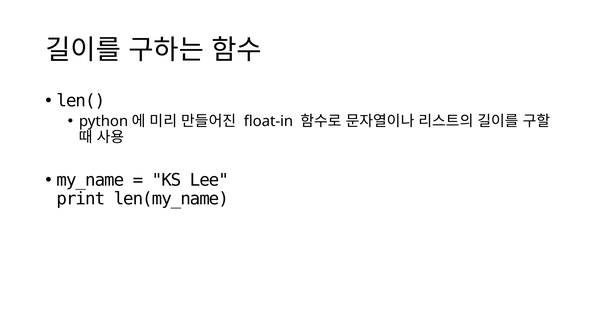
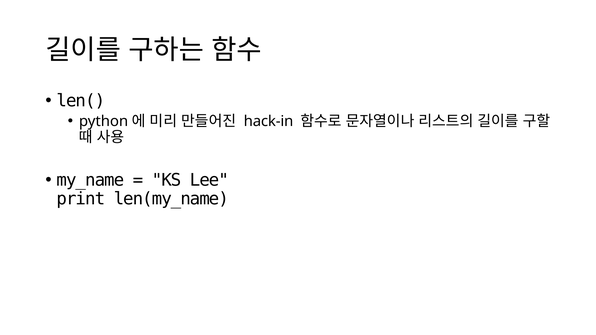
float-in: float-in -> hack-in
